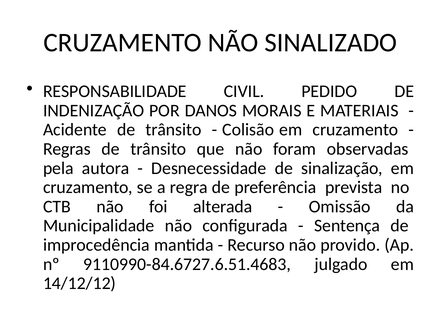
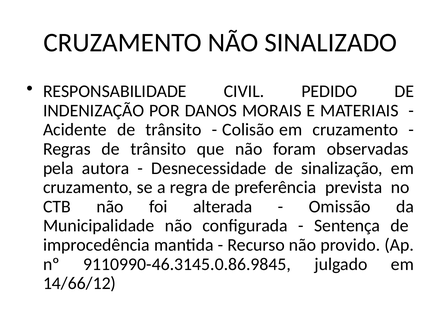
9110990-84.6727.6.51.4683: 9110990-84.6727.6.51.4683 -> 9110990-46.3145.0.86.9845
14/12/12: 14/12/12 -> 14/66/12
